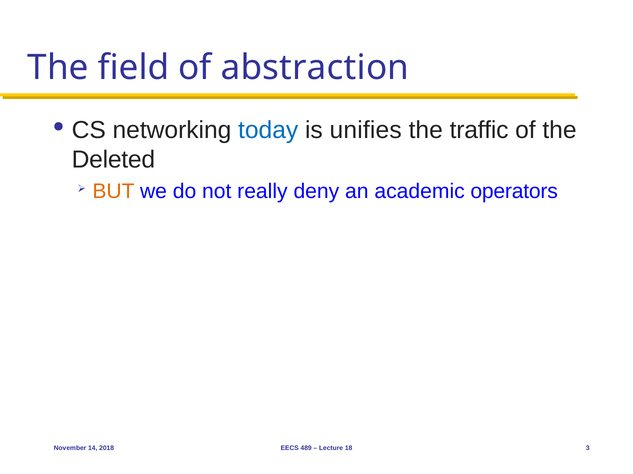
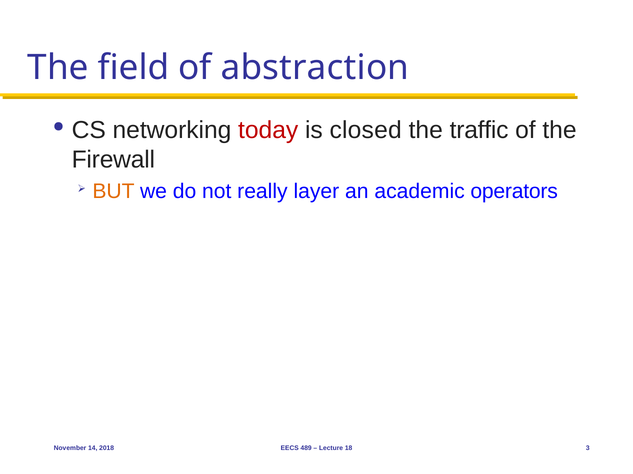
today colour: blue -> red
unifies: unifies -> closed
Deleted: Deleted -> Firewall
deny: deny -> layer
